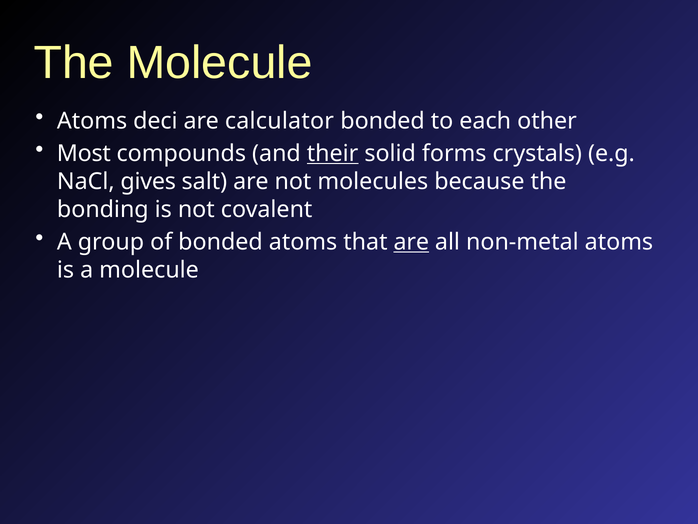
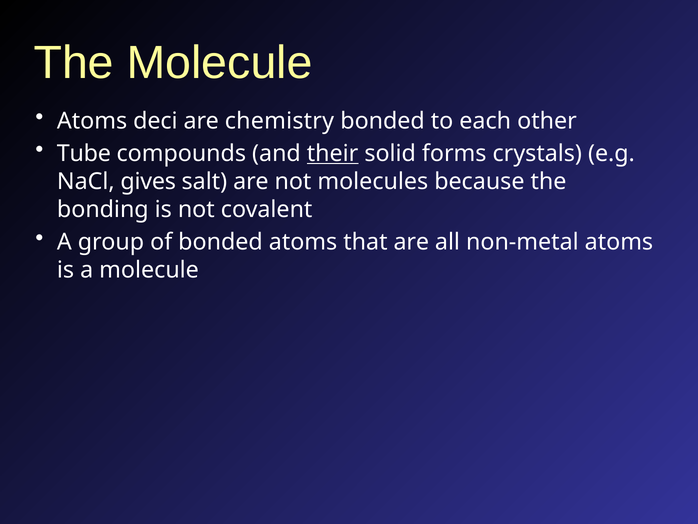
calculator: calculator -> chemistry
Most: Most -> Tube
are at (411, 242) underline: present -> none
